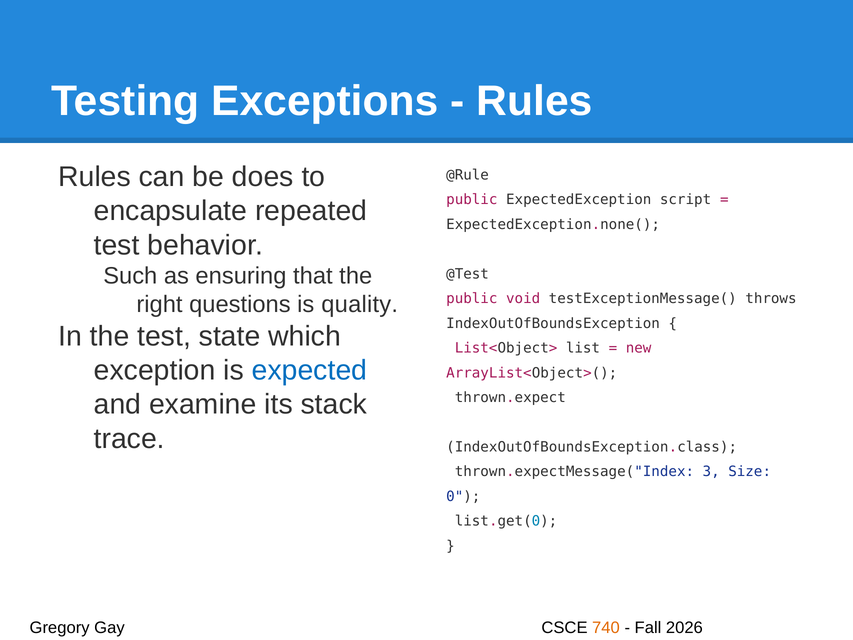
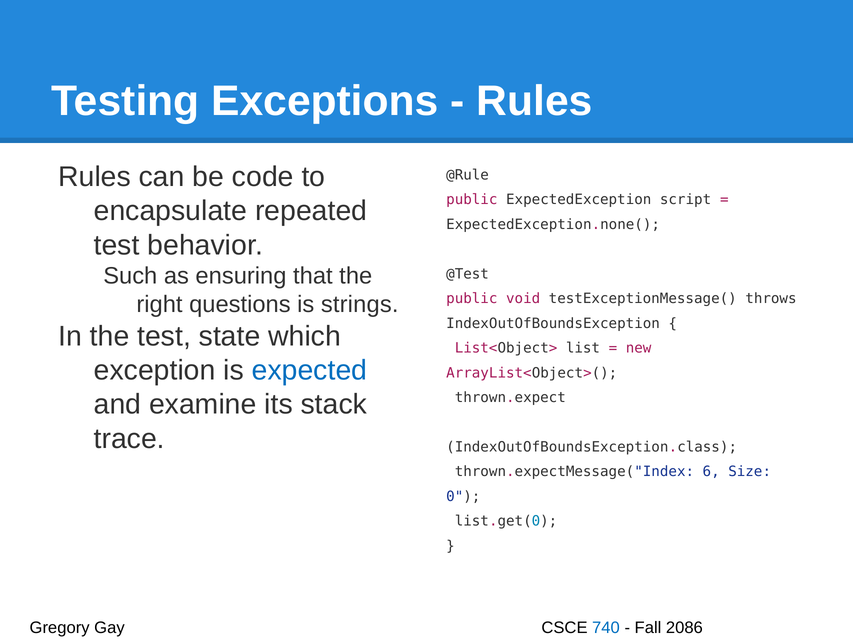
does: does -> code
quality: quality -> strings
3: 3 -> 6
740 colour: orange -> blue
2026: 2026 -> 2086
